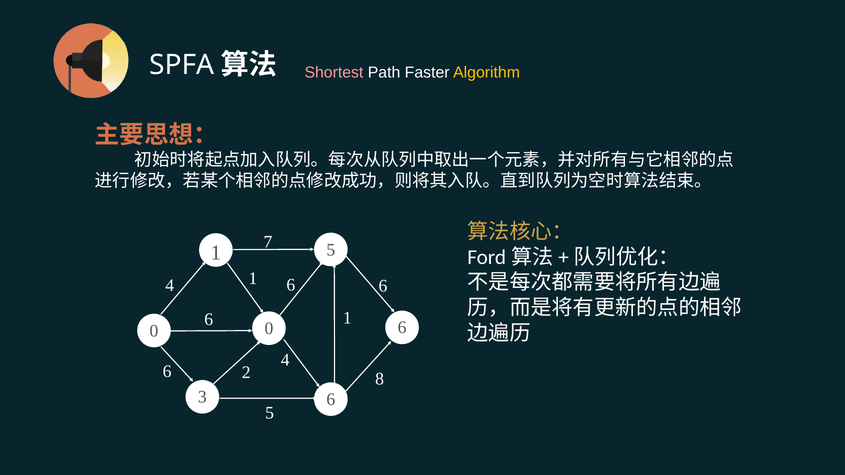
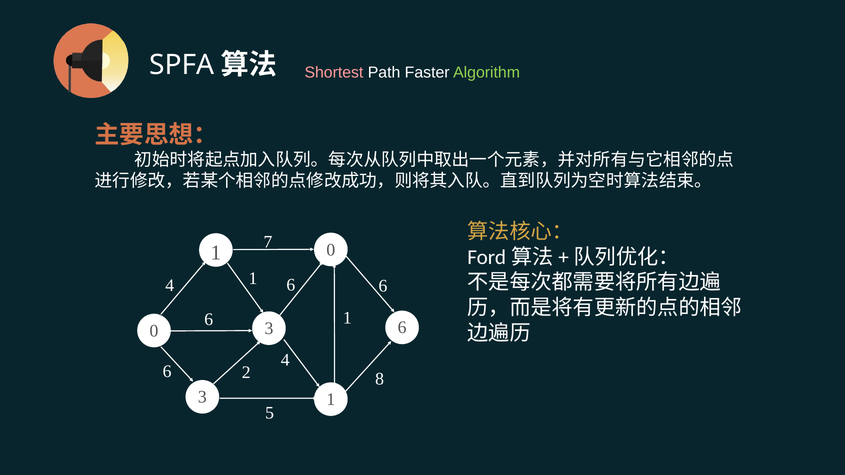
Algorithm colour: yellow -> light green
1 5: 5 -> 0
0 0: 0 -> 3
3 6: 6 -> 1
